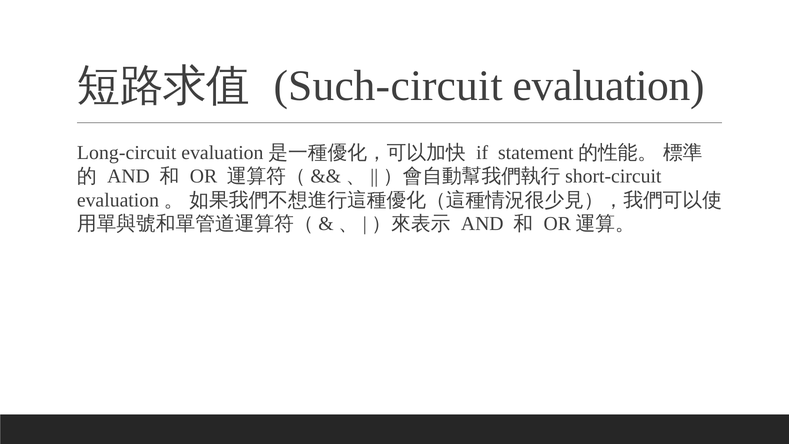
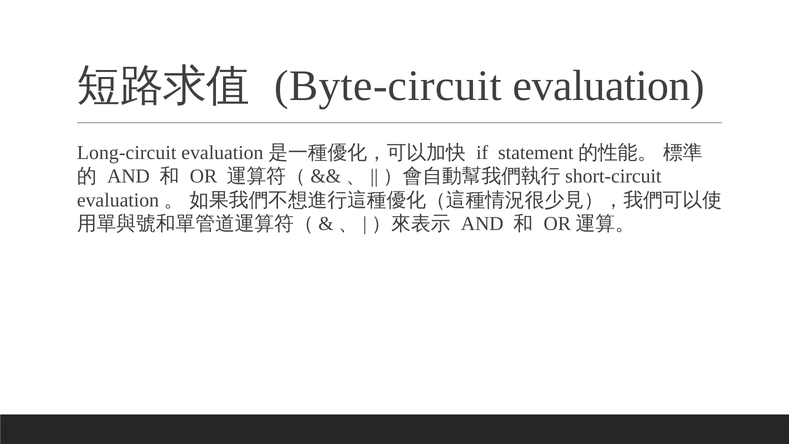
Such-circuit: Such-circuit -> Byte-circuit
